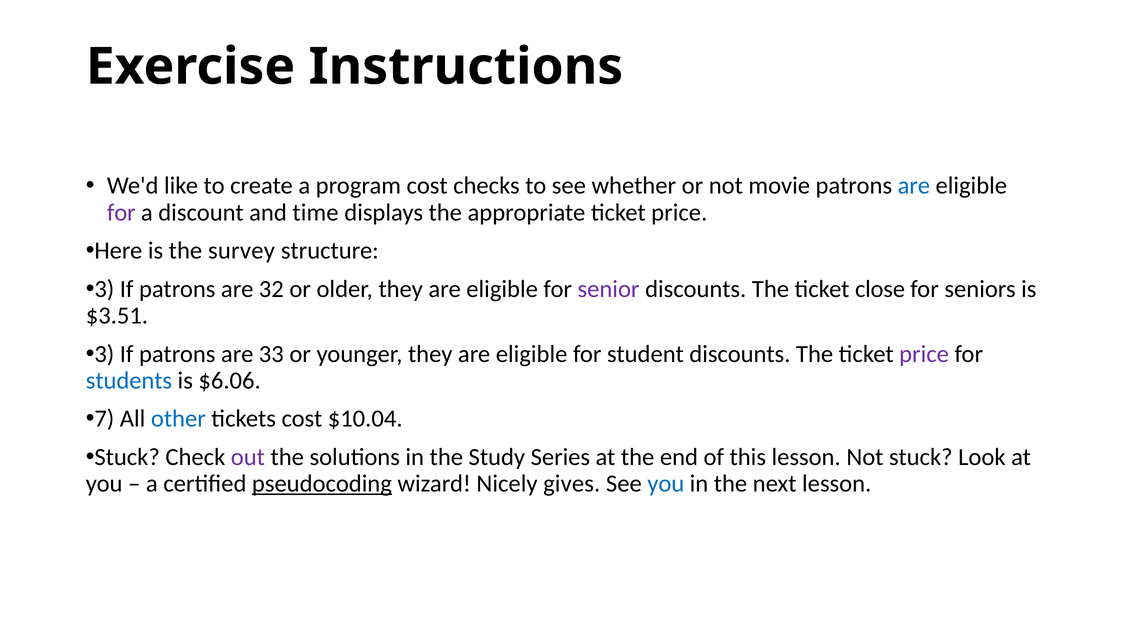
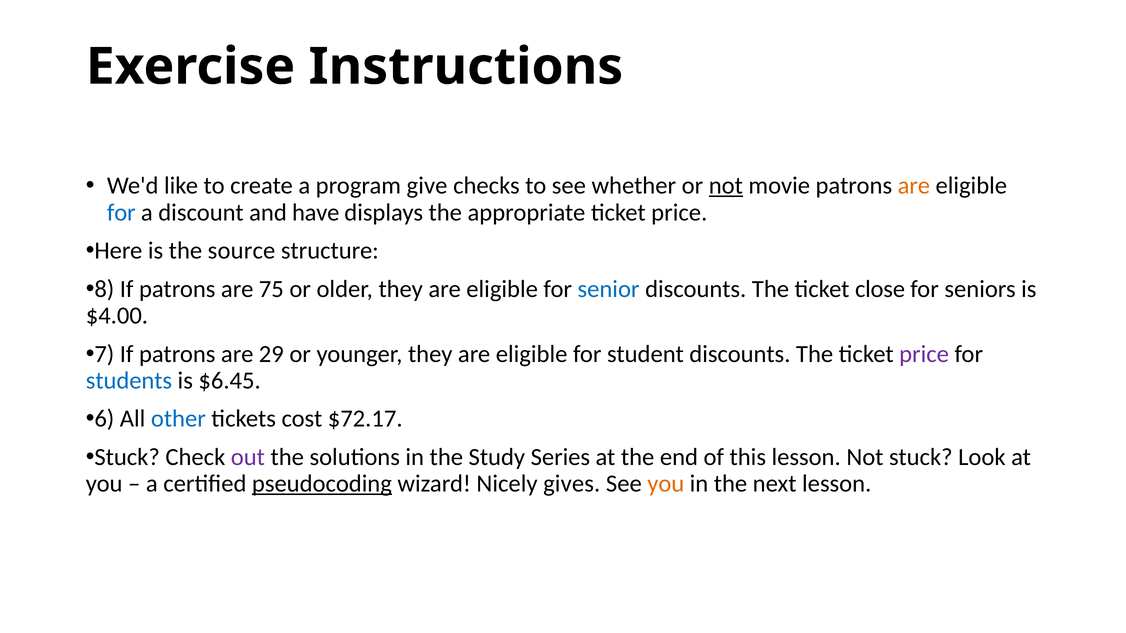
program cost: cost -> give
not at (726, 186) underline: none -> present
are at (914, 186) colour: blue -> orange
for at (121, 213) colour: purple -> blue
time: time -> have
survey: survey -> source
3 at (104, 289): 3 -> 8
32: 32 -> 75
senior colour: purple -> blue
$3.51: $3.51 -> $4.00
3 at (104, 354): 3 -> 7
33: 33 -> 29
$6.06: $6.06 -> $6.45
7: 7 -> 6
$10.04: $10.04 -> $72.17
you at (666, 484) colour: blue -> orange
